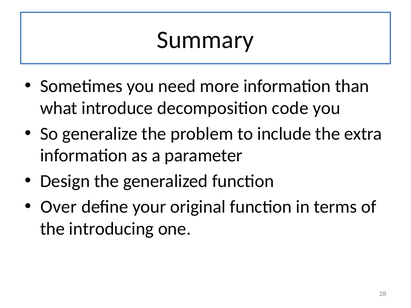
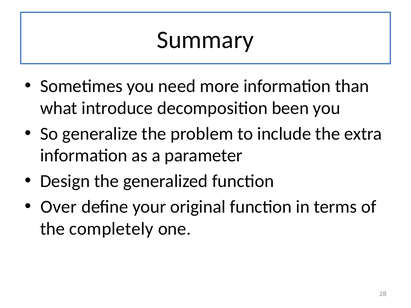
code: code -> been
introducing: introducing -> completely
